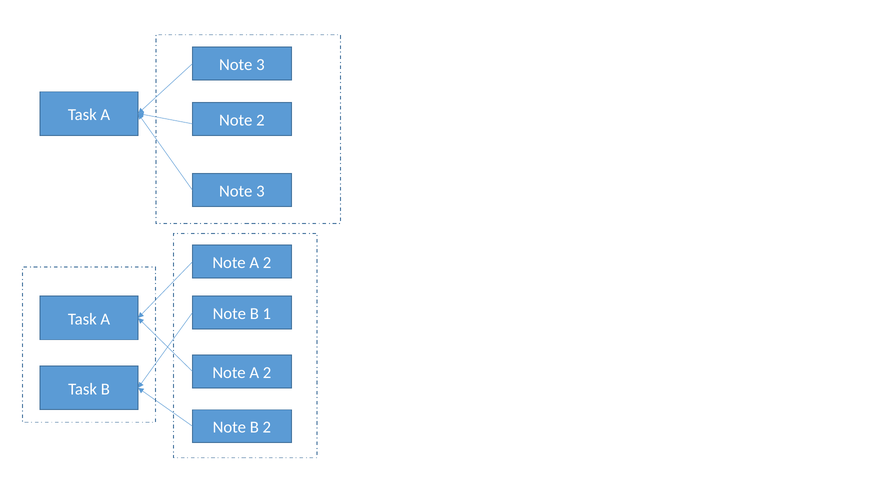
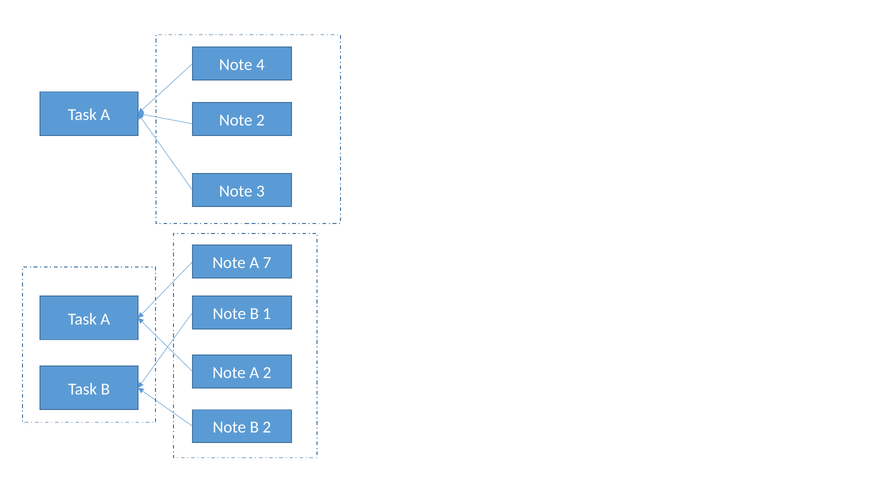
3 at (260, 65): 3 -> 4
2 at (267, 263): 2 -> 7
